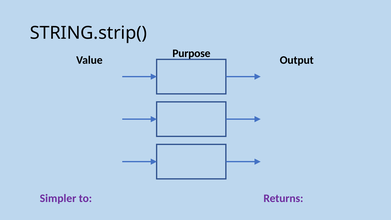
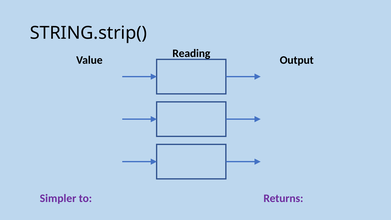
Purpose: Purpose -> Reading
